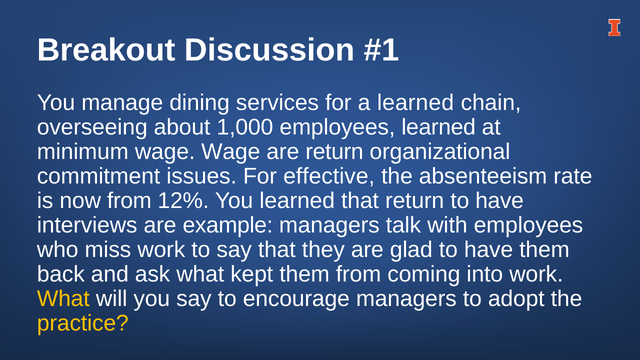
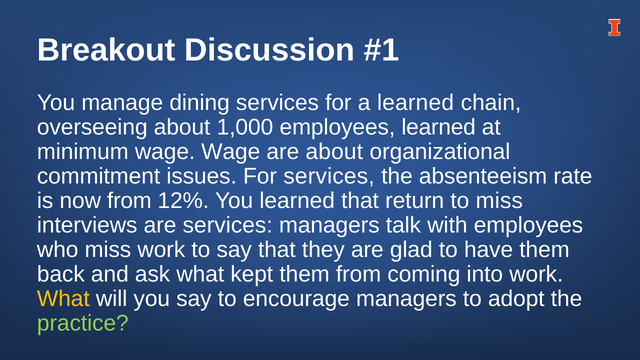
are return: return -> about
For effective: effective -> services
return to have: have -> miss
are example: example -> services
practice colour: yellow -> light green
